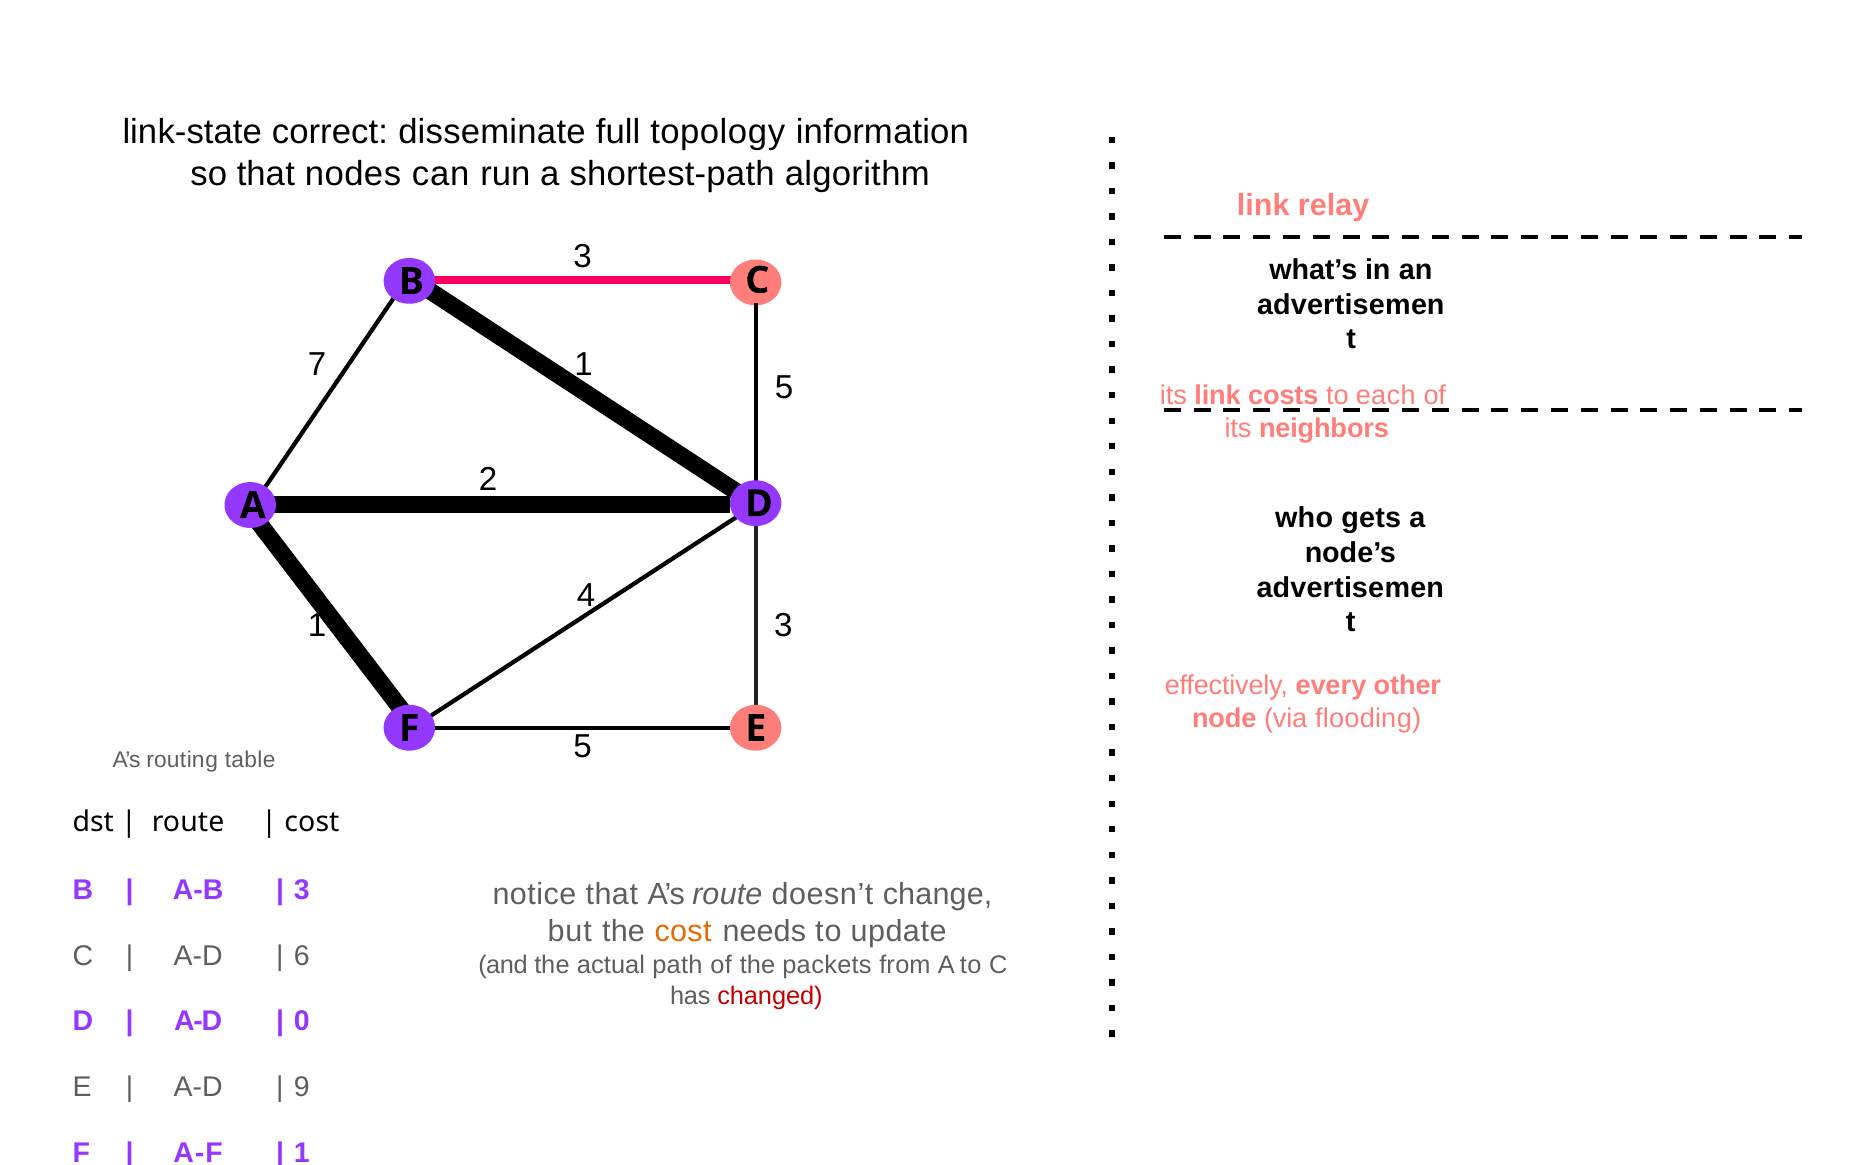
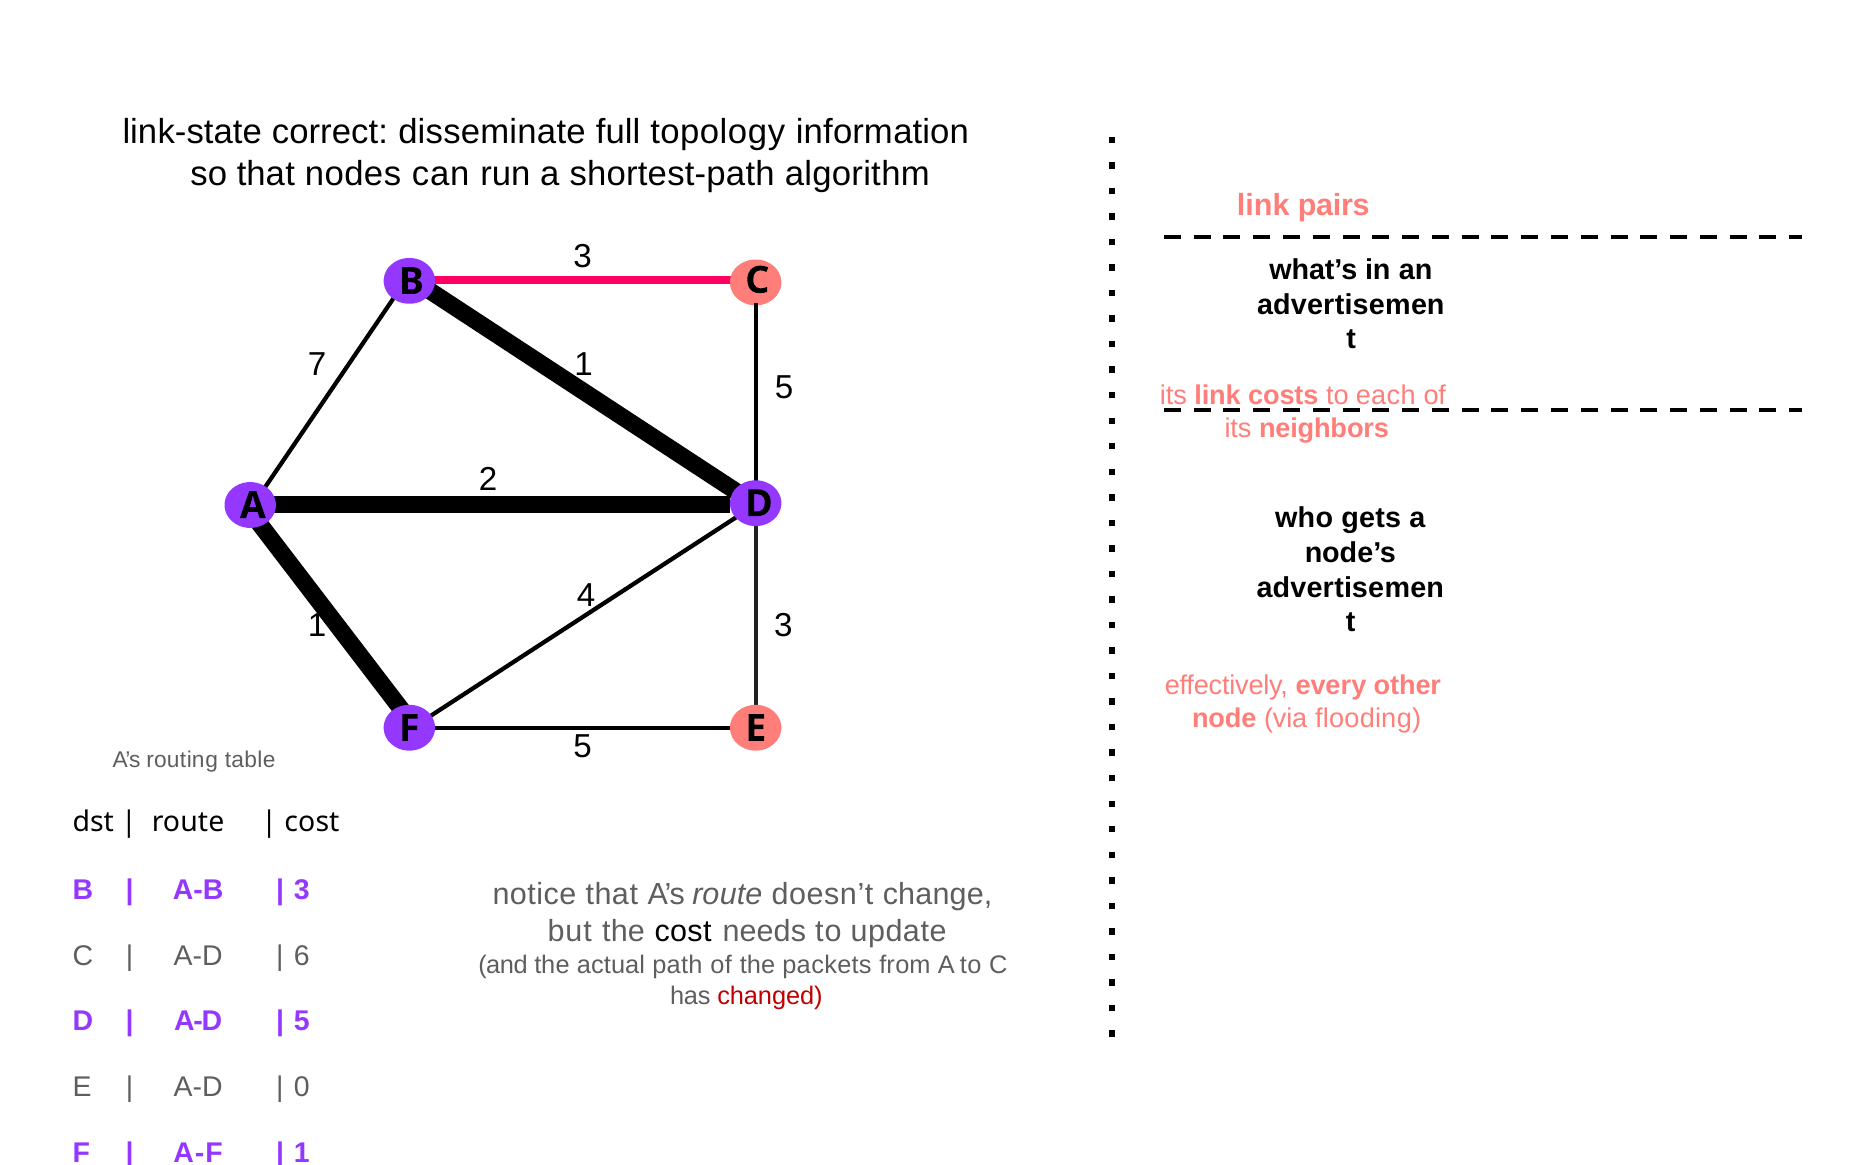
relay: relay -> pairs
cost at (683, 931) colour: orange -> black
0 at (302, 1021): 0 -> 5
9: 9 -> 0
